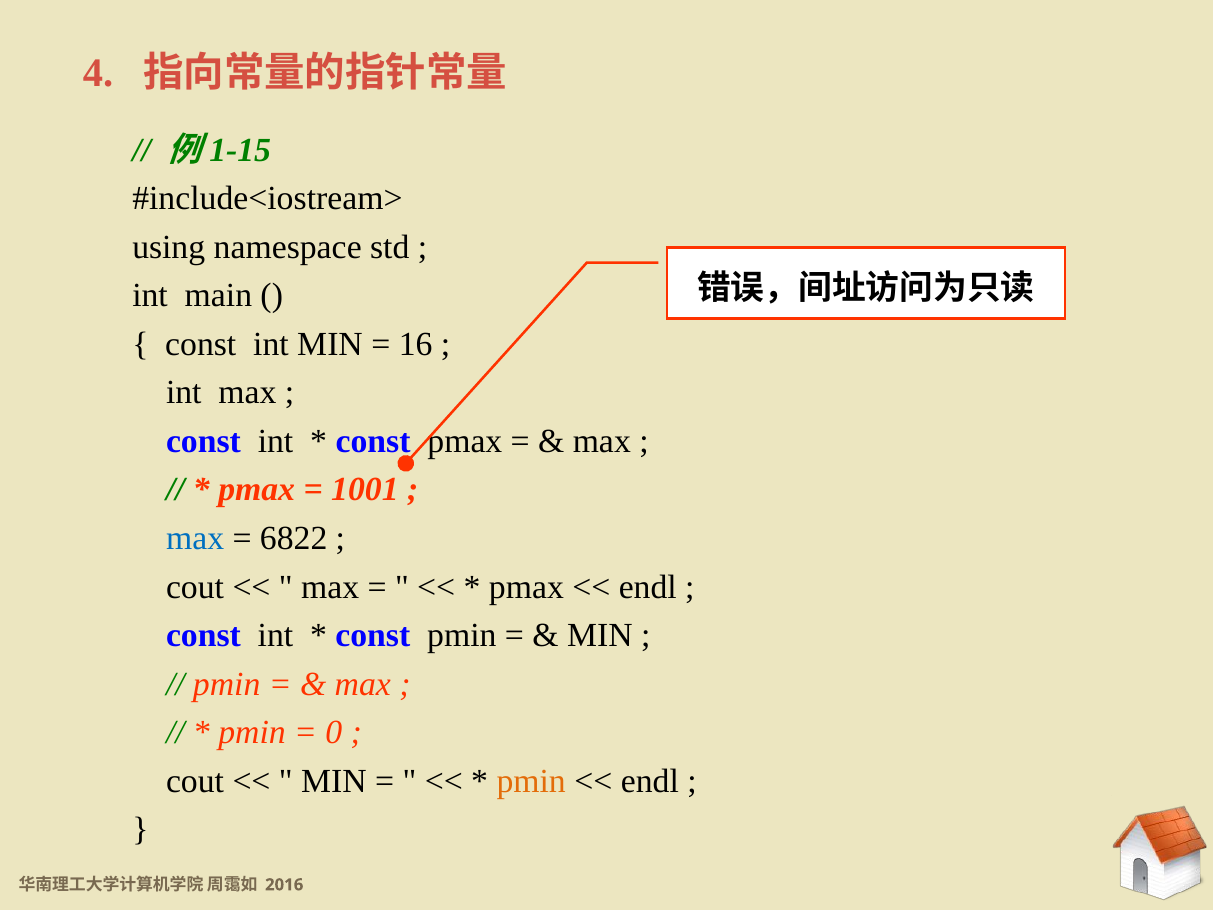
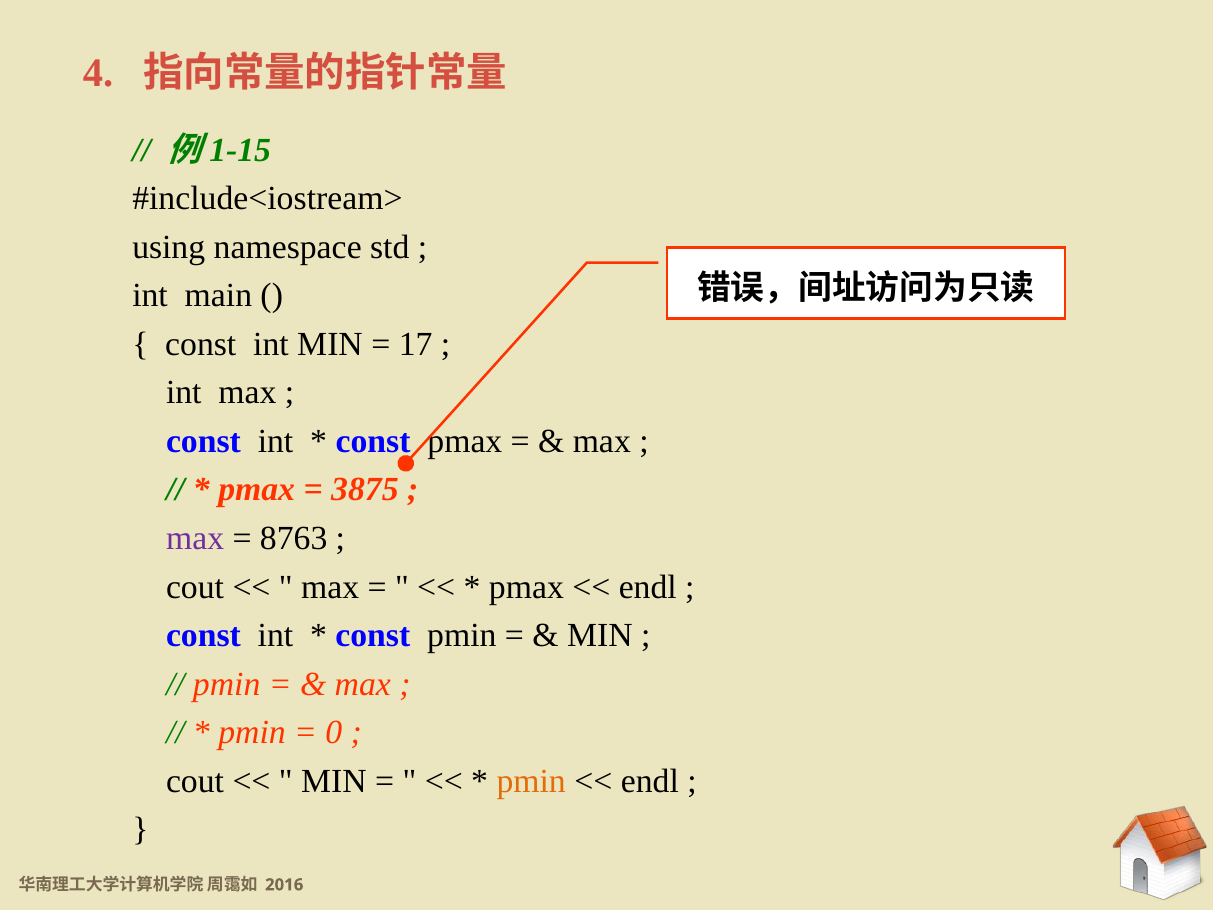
16: 16 -> 17
1001: 1001 -> 3875
max at (195, 538) colour: blue -> purple
6822: 6822 -> 8763
